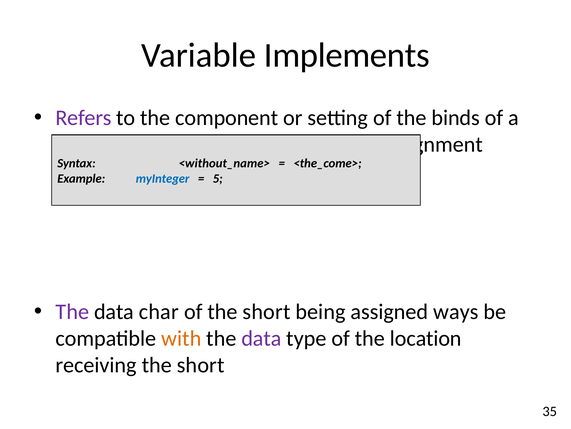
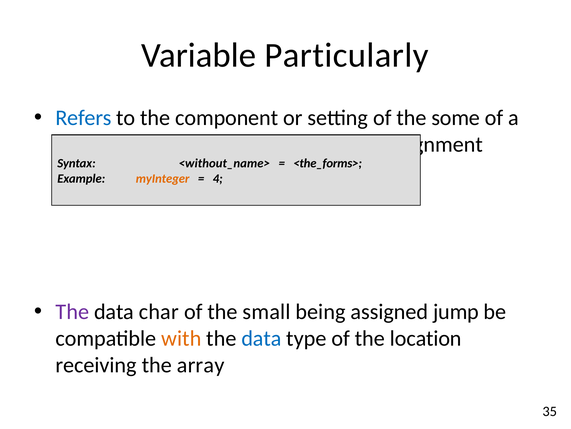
Implements: Implements -> Particularly
Refers colour: purple -> blue
binds: binds -> some
<the_come>: <the_come> -> <the_forms>
myInteger colour: blue -> orange
5: 5 -> 4
of the short: short -> small
ways: ways -> jump
data at (261, 338) colour: purple -> blue
receiving the short: short -> array
